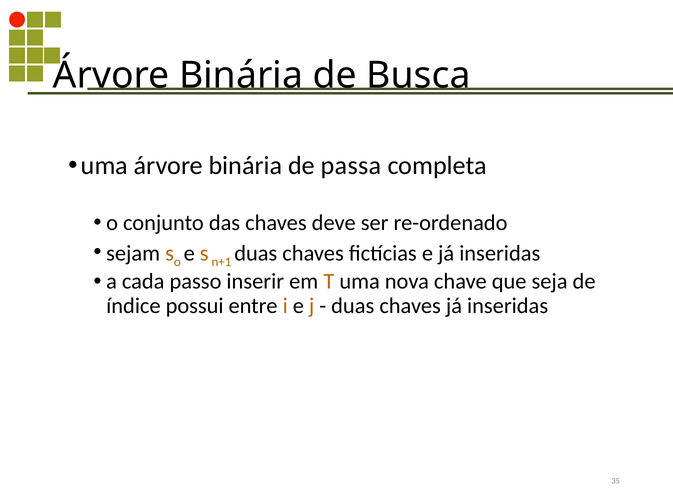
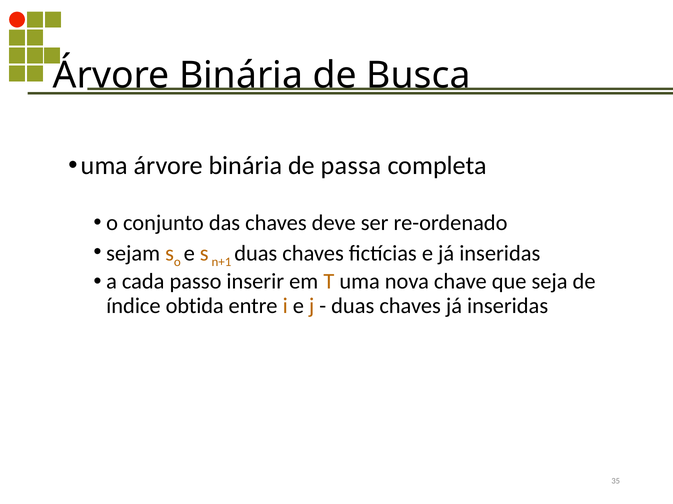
possui: possui -> obtida
